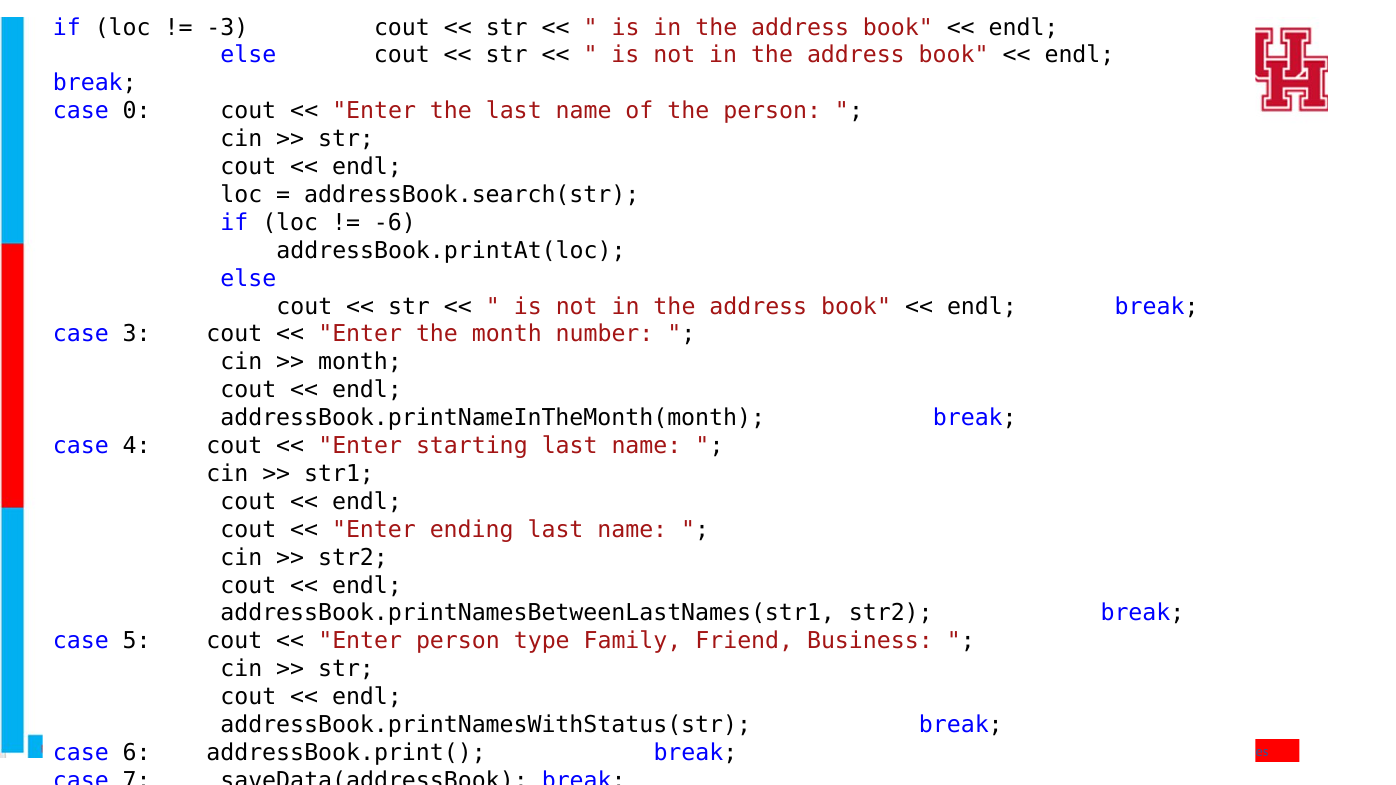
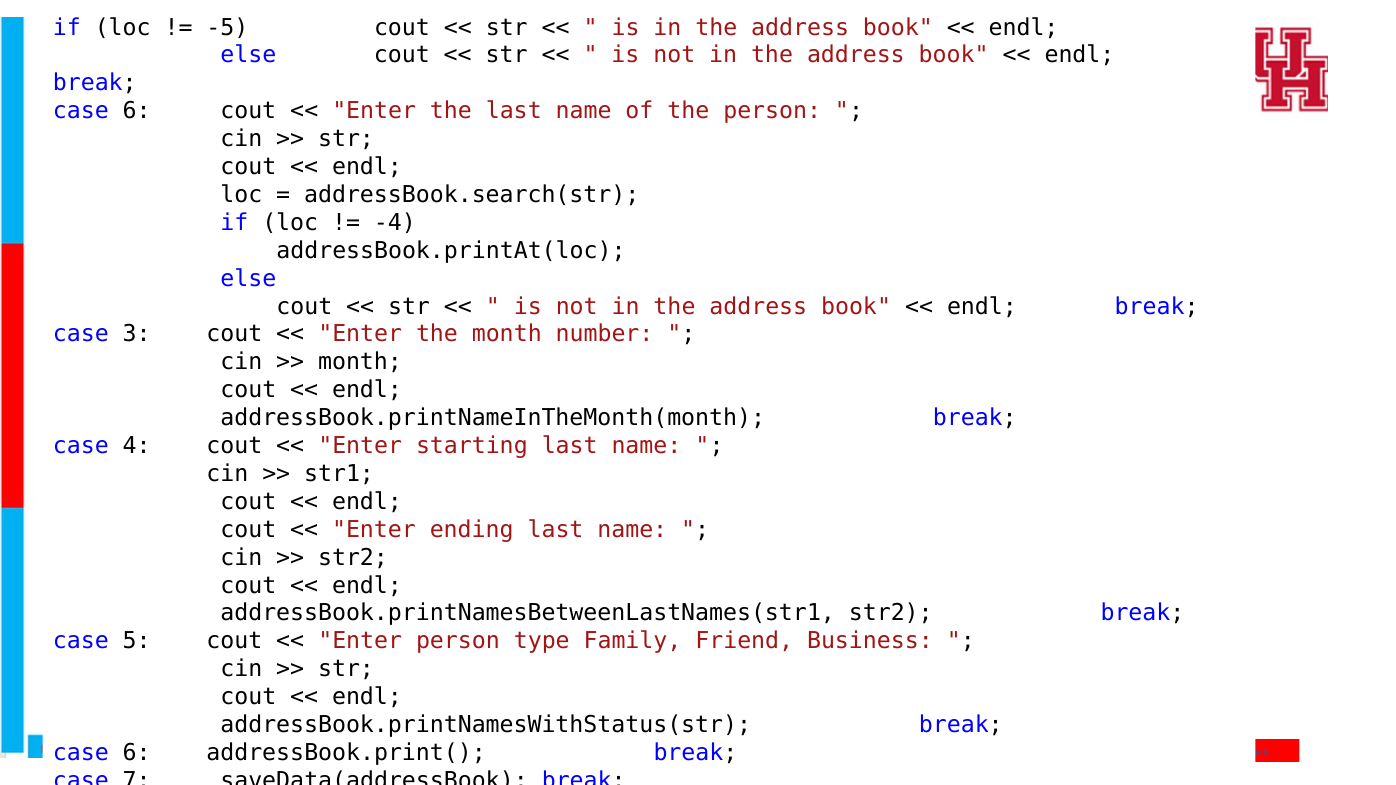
-3: -3 -> -5
0 at (137, 111): 0 -> 6
-6: -6 -> -4
